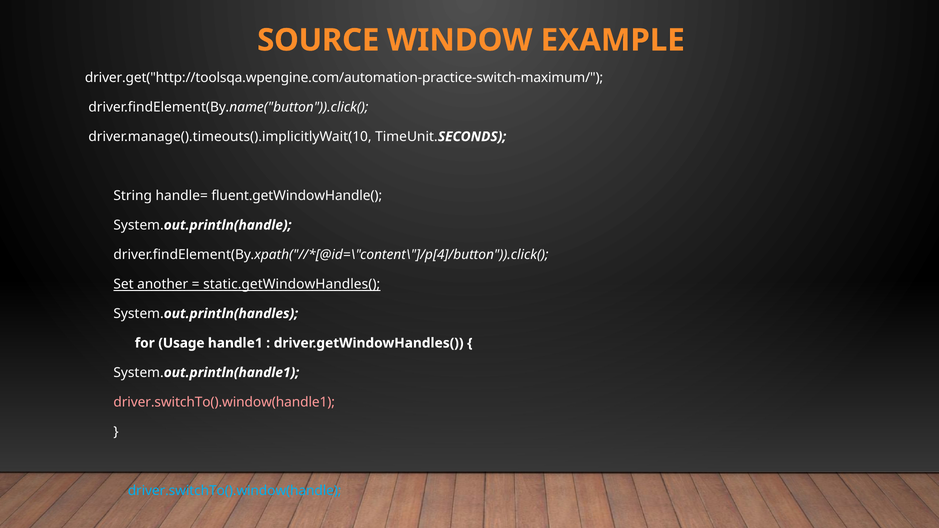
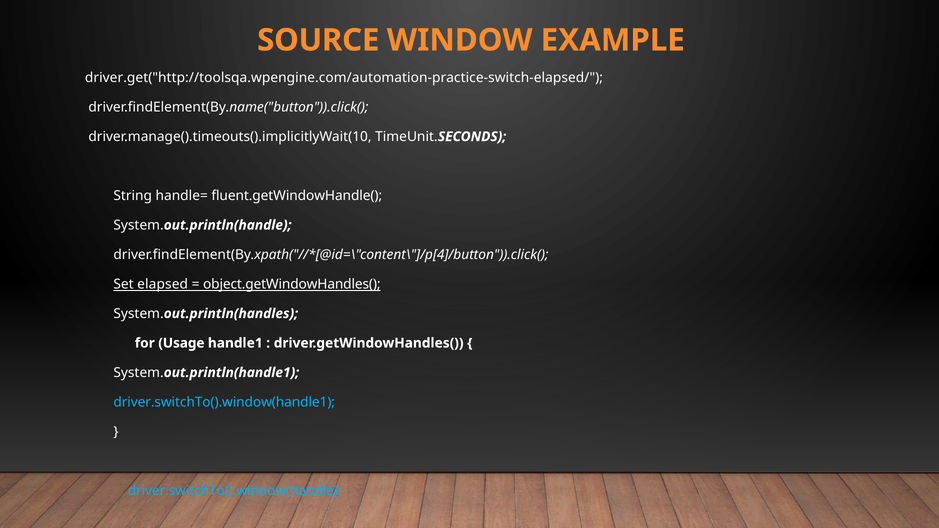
driver.get("http://toolsqa.wpengine.com/automation-practice-switch-maximum/: driver.get("http://toolsqa.wpengine.com/automation-practice-switch-maximum/ -> driver.get("http://toolsqa.wpengine.com/automation-practice-switch-elapsed/
another: another -> elapsed
static.getWindowHandles(: static.getWindowHandles( -> object.getWindowHandles(
driver.switchTo().window(handle1 colour: pink -> light blue
